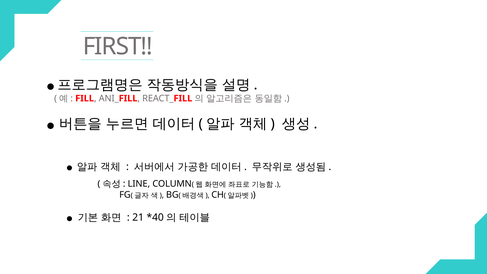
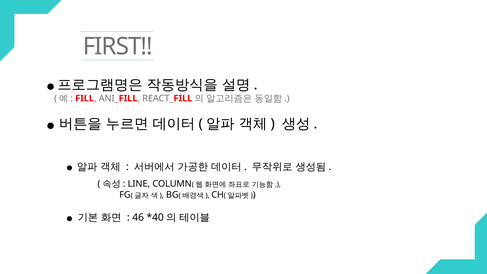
21: 21 -> 46
